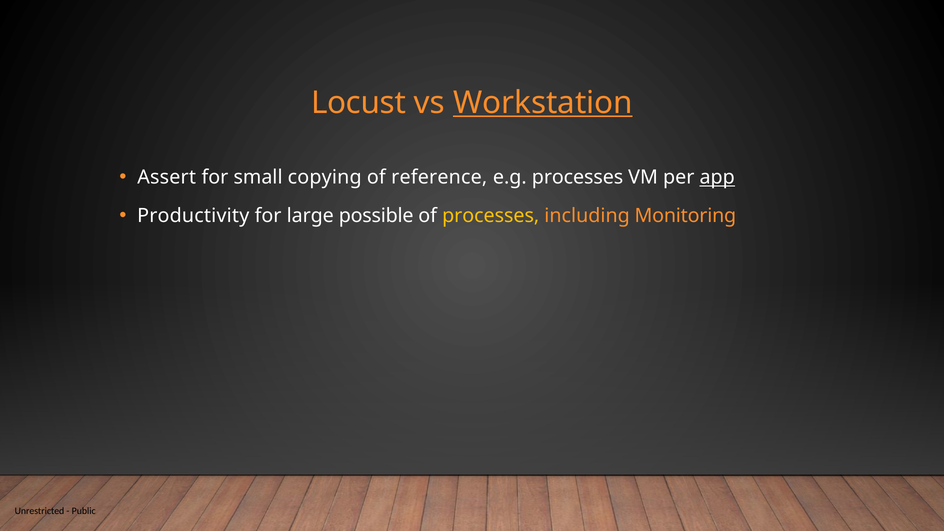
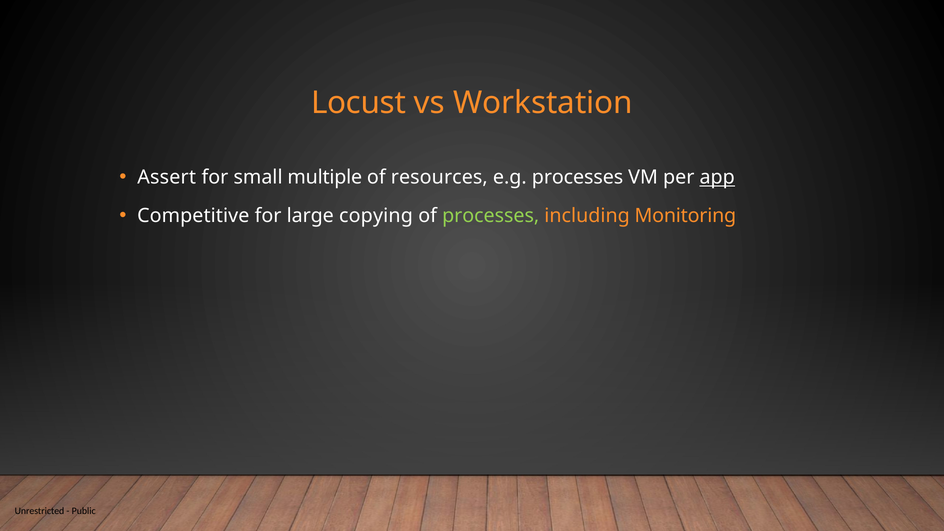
Workstation underline: present -> none
copying: copying -> multiple
reference: reference -> resources
Productivity: Productivity -> Competitive
possible: possible -> copying
processes at (491, 216) colour: yellow -> light green
